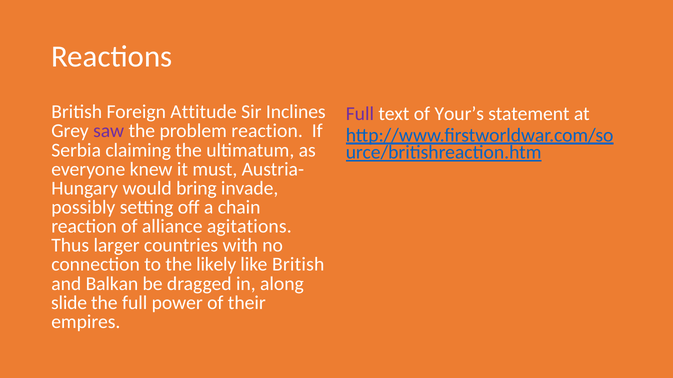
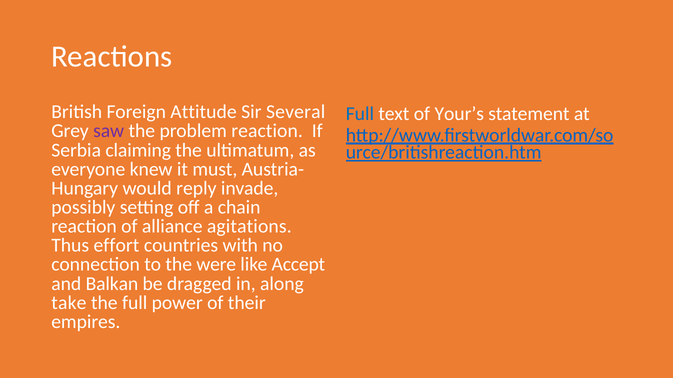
Inclines: Inclines -> Several
Full at (360, 114) colour: purple -> blue
bring: bring -> reply
larger: larger -> effort
likely: likely -> were
like British: British -> Accept
slide: slide -> take
